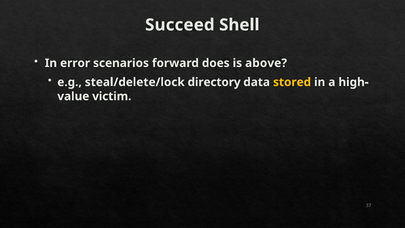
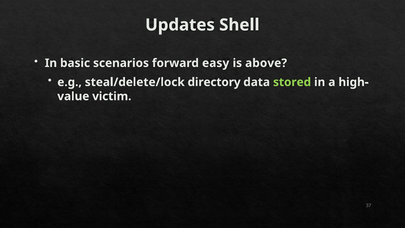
Succeed: Succeed -> Updates
error: error -> basic
does: does -> easy
stored colour: yellow -> light green
